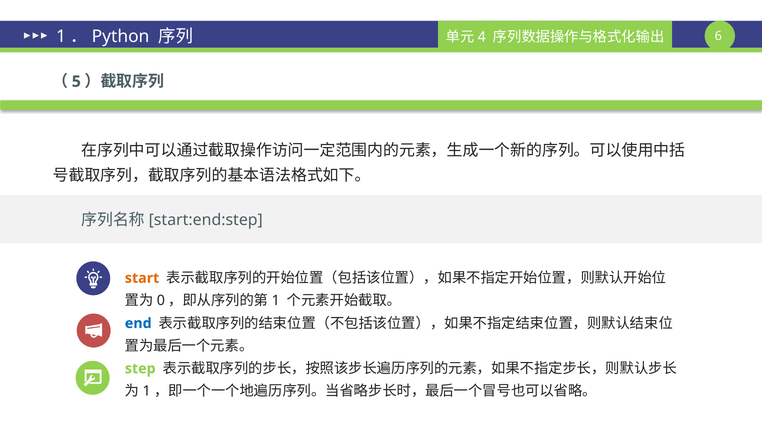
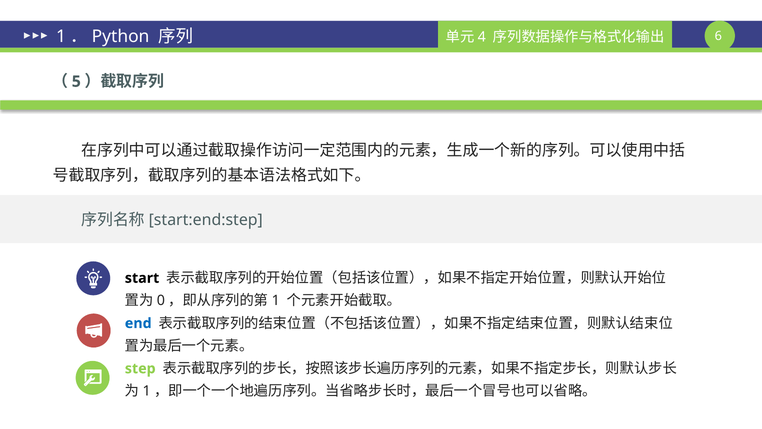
start colour: orange -> black
